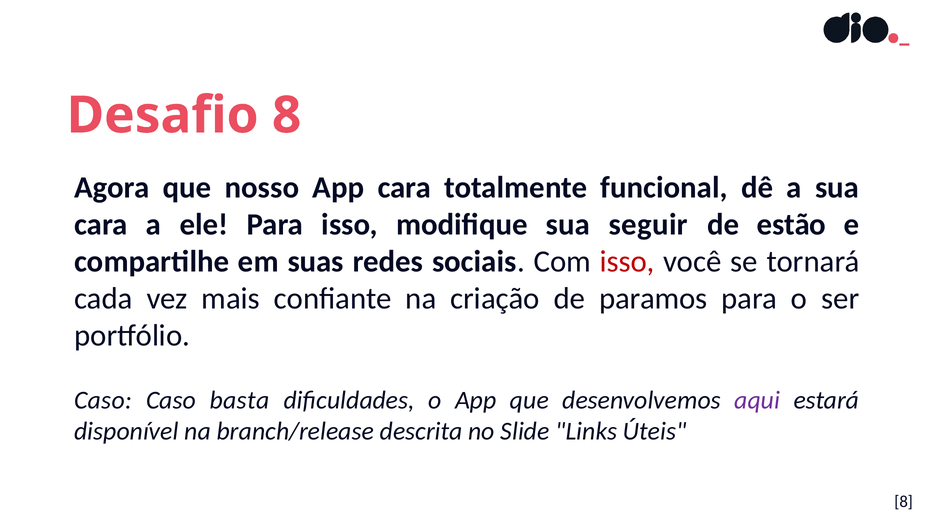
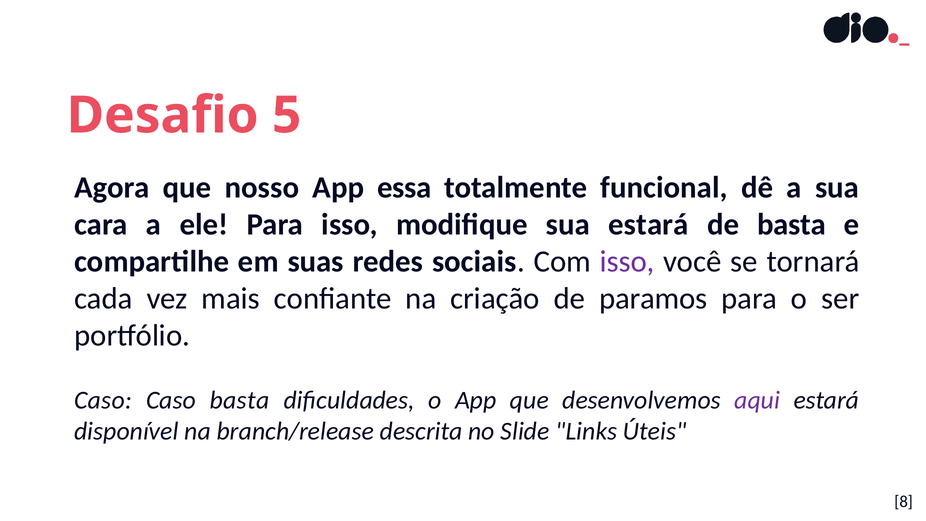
Desafio 8: 8 -> 5
App cara: cara -> essa
sua seguir: seguir -> estará
de estão: estão -> basta
isso at (627, 262) colour: red -> purple
